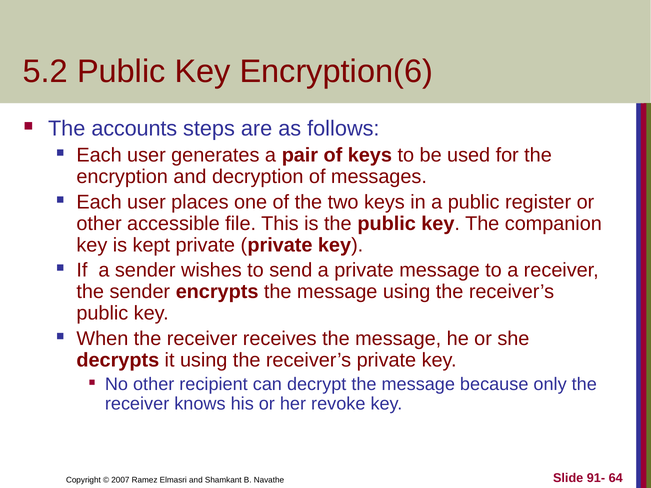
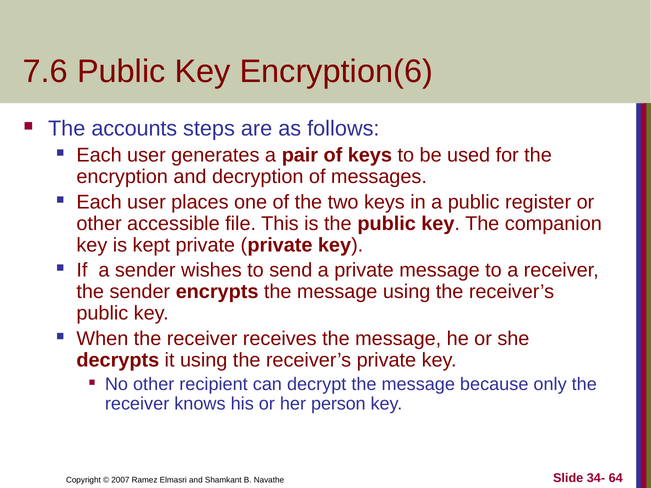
5.2: 5.2 -> 7.6
revoke: revoke -> person
91-: 91- -> 34-
